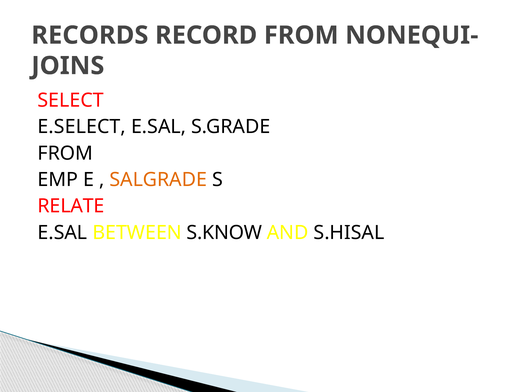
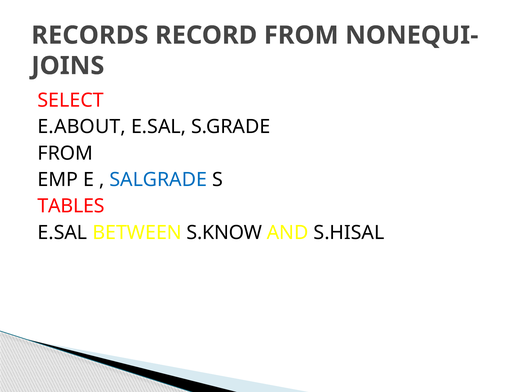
E.SELECT: E.SELECT -> E.ABOUT
SALGRADE colour: orange -> blue
RELATE: RELATE -> TABLES
